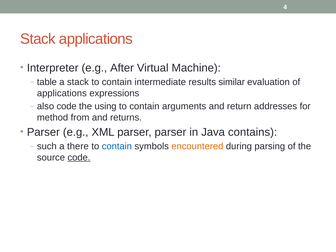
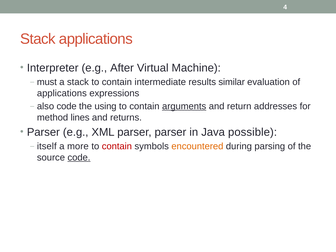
table: table -> must
arguments underline: none -> present
from: from -> lines
contains: contains -> possible
such: such -> itself
there: there -> more
contain at (117, 146) colour: blue -> red
